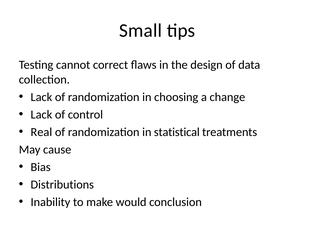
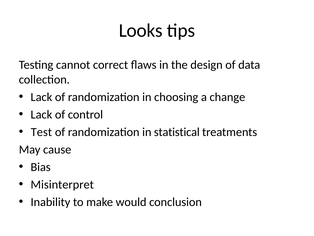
Small: Small -> Looks
Real: Real -> Test
Distributions: Distributions -> Misinterpret
